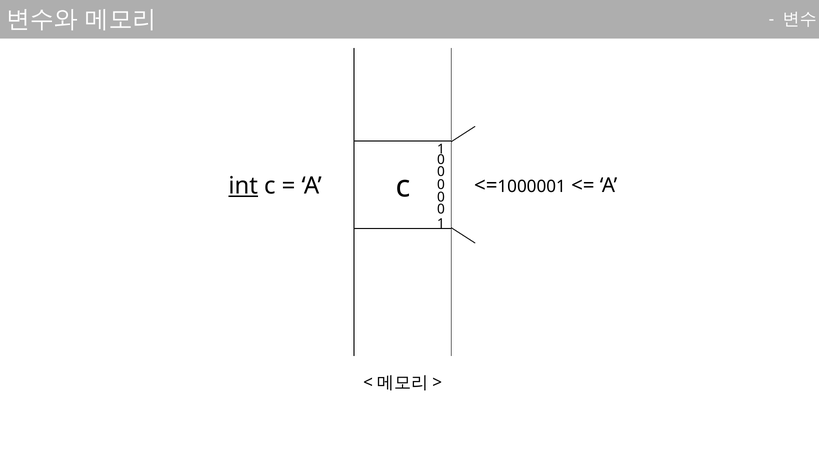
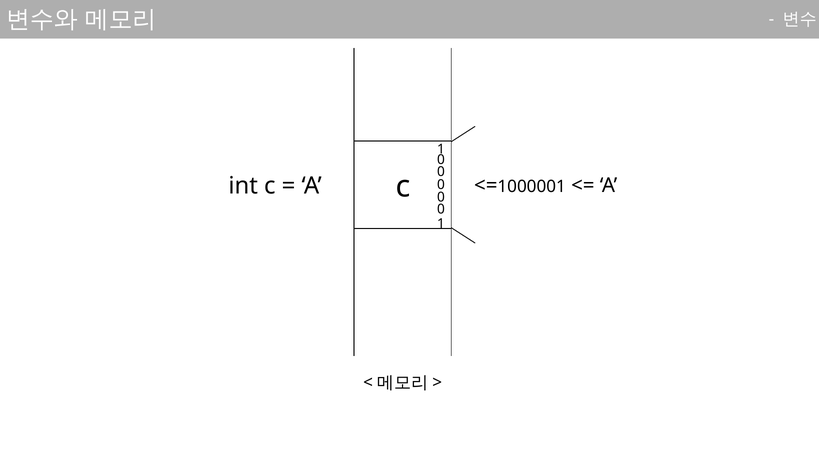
int underline: present -> none
